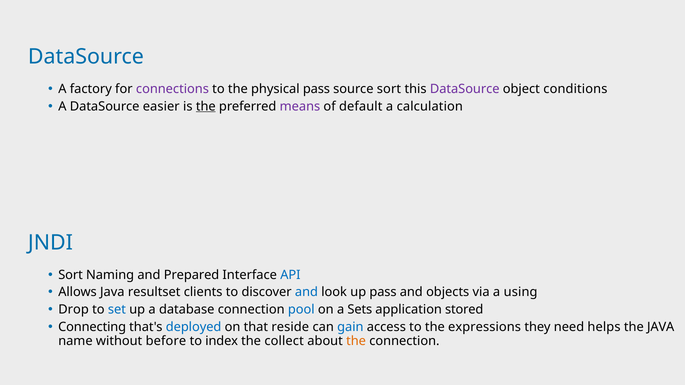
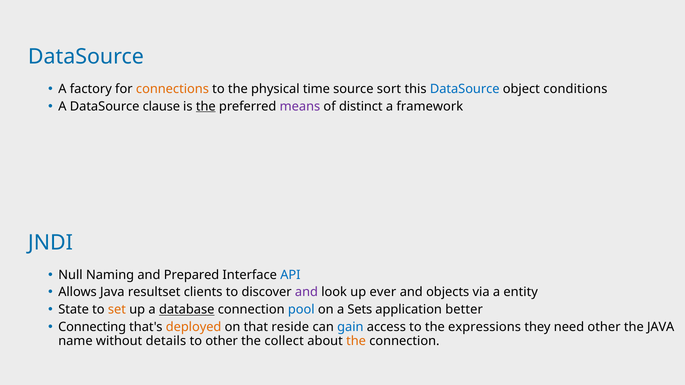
connections colour: purple -> orange
physical pass: pass -> time
DataSource at (465, 89) colour: purple -> blue
easier: easier -> clause
default: default -> distinct
calculation: calculation -> framework
Sort at (71, 275): Sort -> Null
and at (306, 292) colour: blue -> purple
up pass: pass -> ever
using: using -> entity
Drop: Drop -> State
set colour: blue -> orange
database underline: none -> present
stored: stored -> better
deployed colour: blue -> orange
need helps: helps -> other
before: before -> details
to index: index -> other
